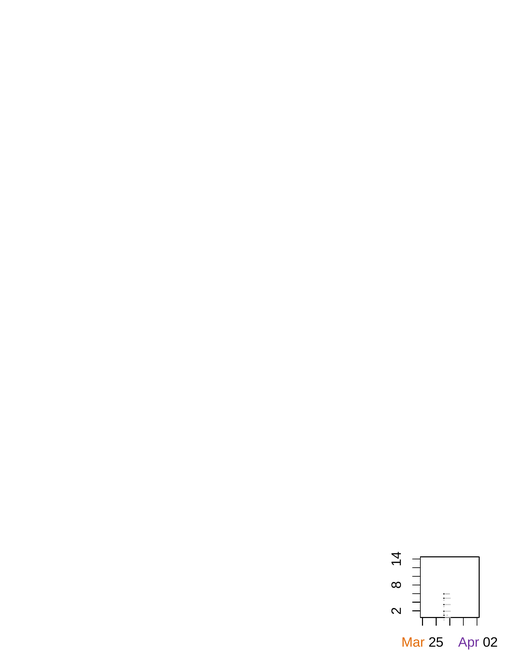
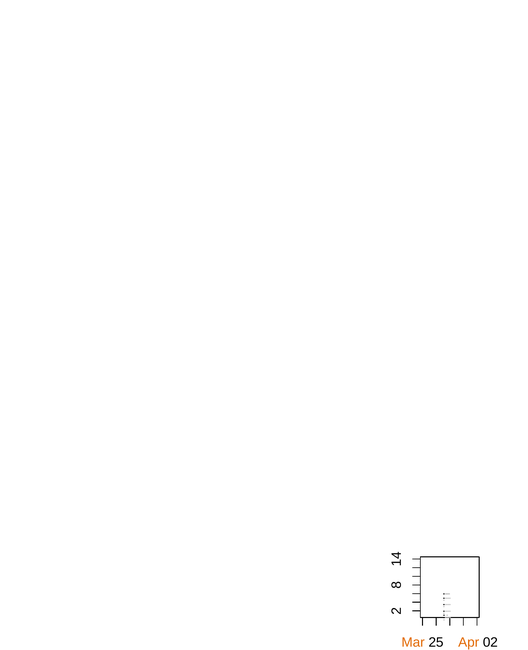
Apr colour: purple -> orange
